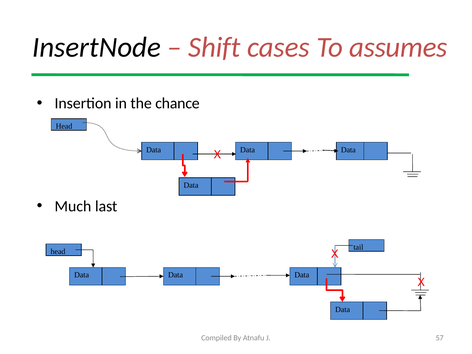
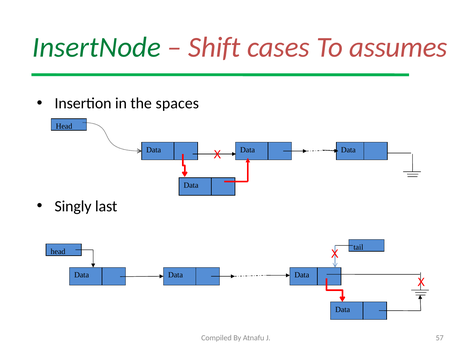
InsertNode colour: black -> green
chance: chance -> spaces
Much: Much -> Singly
